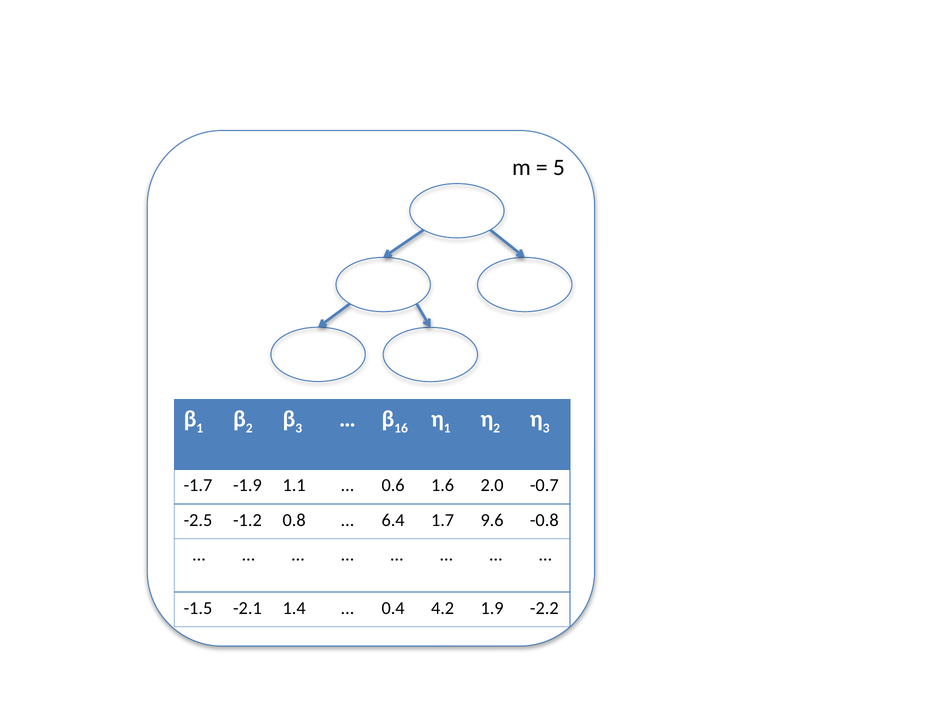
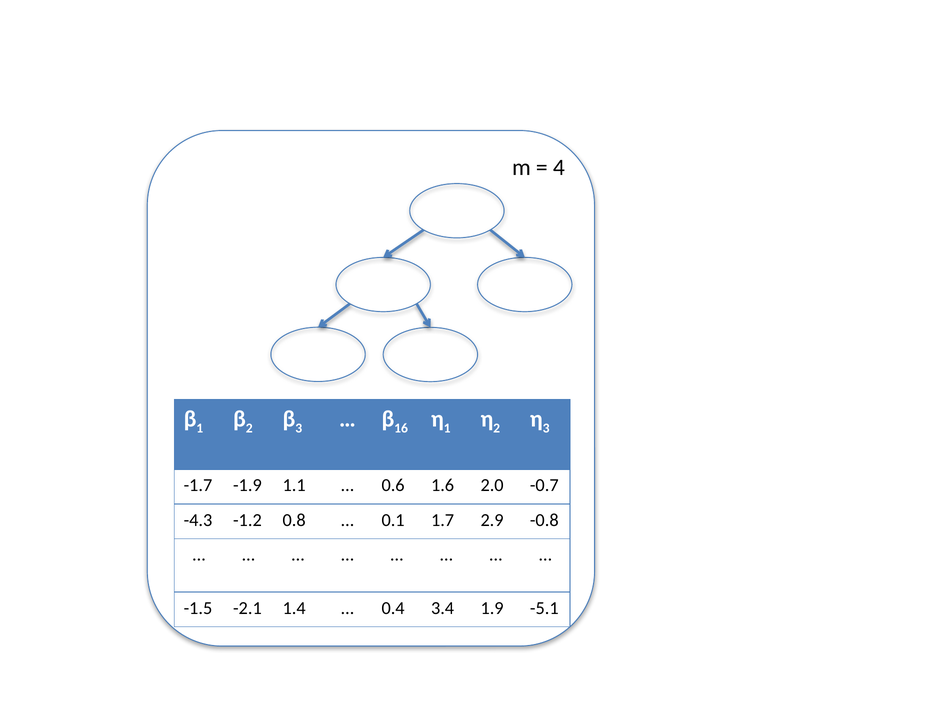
5: 5 -> 4
-2.5: -2.5 -> -4.3
6.4: 6.4 -> 0.1
9.6: 9.6 -> 2.9
4.2: 4.2 -> 3.4
-2.2: -2.2 -> -5.1
